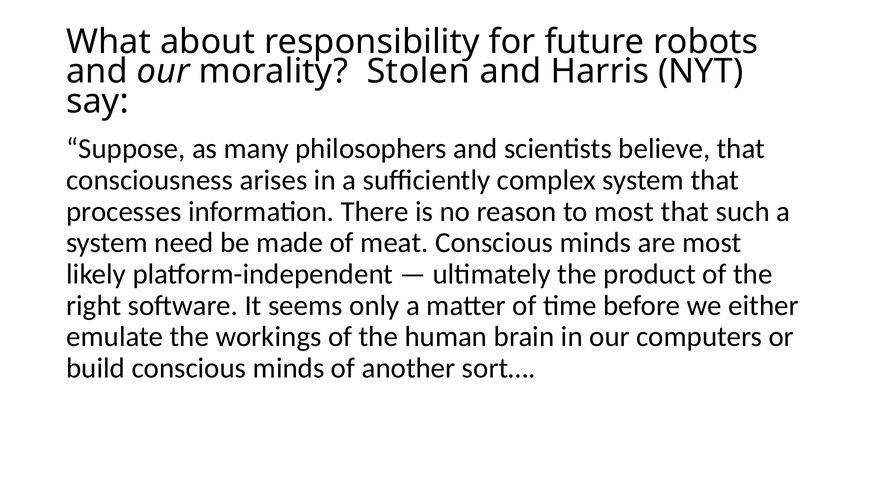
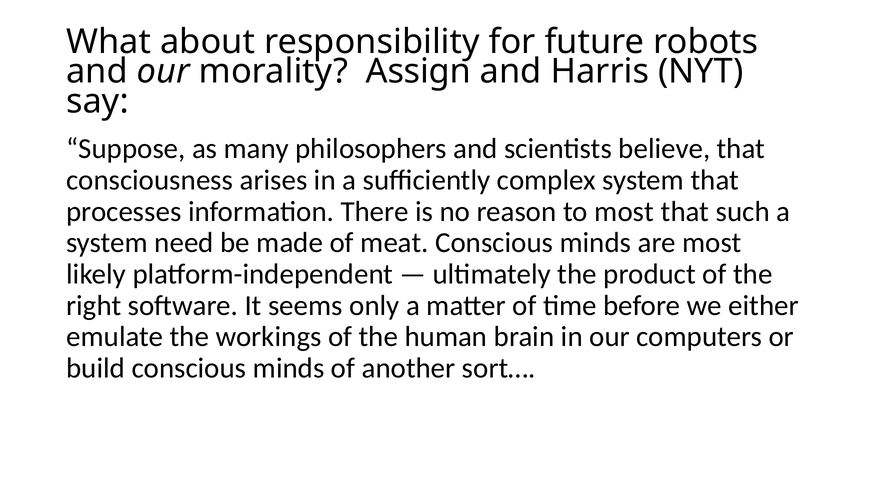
Stolen: Stolen -> Assign
